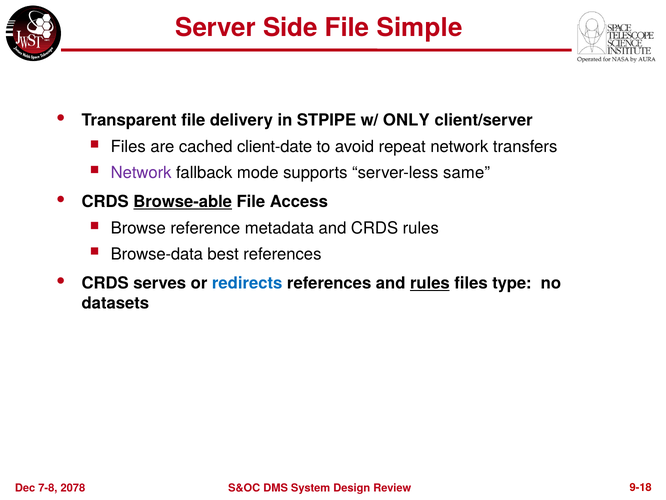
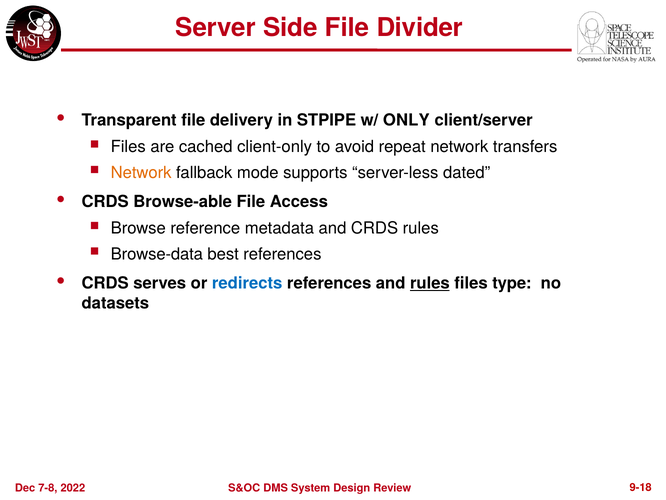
Simple: Simple -> Divider
client-date: client-date -> client-only
Network at (141, 172) colour: purple -> orange
same: same -> dated
Browse-able underline: present -> none
2078: 2078 -> 2022
